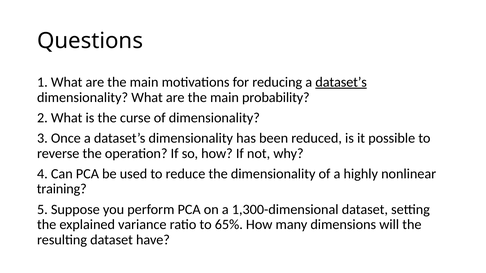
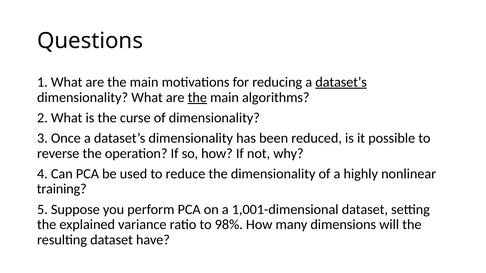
the at (197, 97) underline: none -> present
probability: probability -> algorithms
1,300-dimensional: 1,300-dimensional -> 1,001-dimensional
65%: 65% -> 98%
